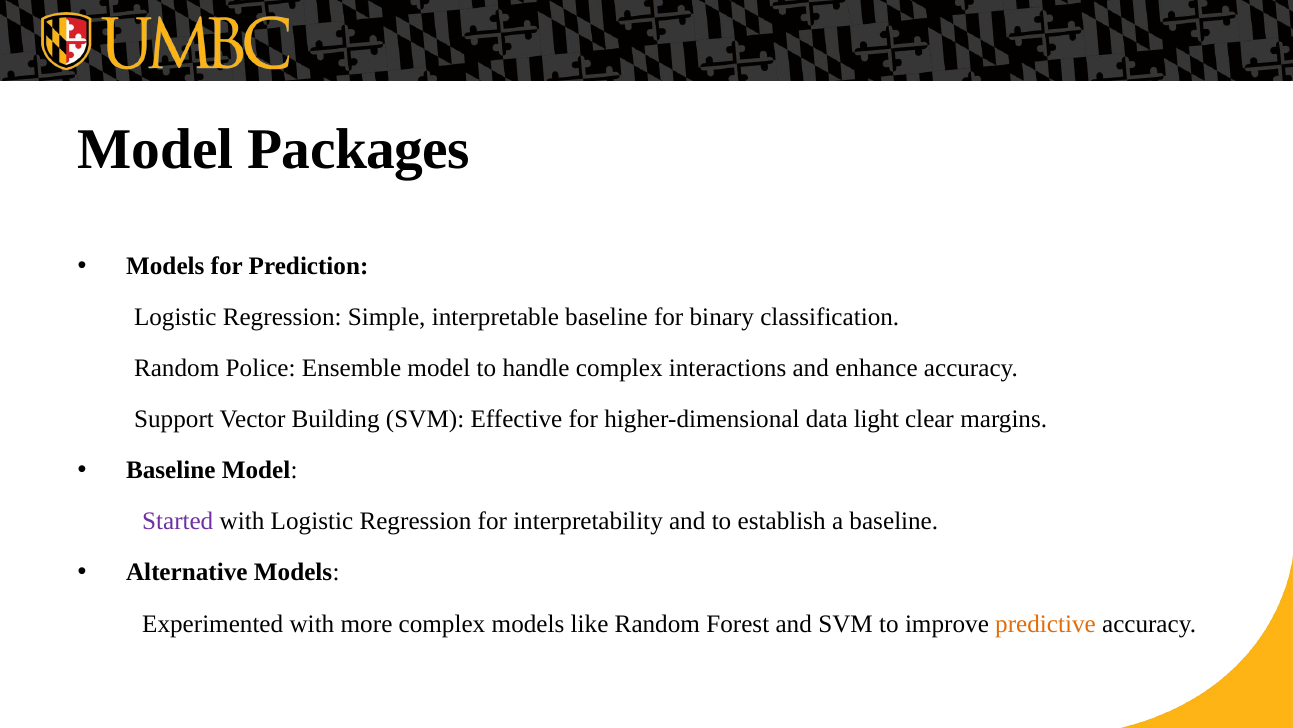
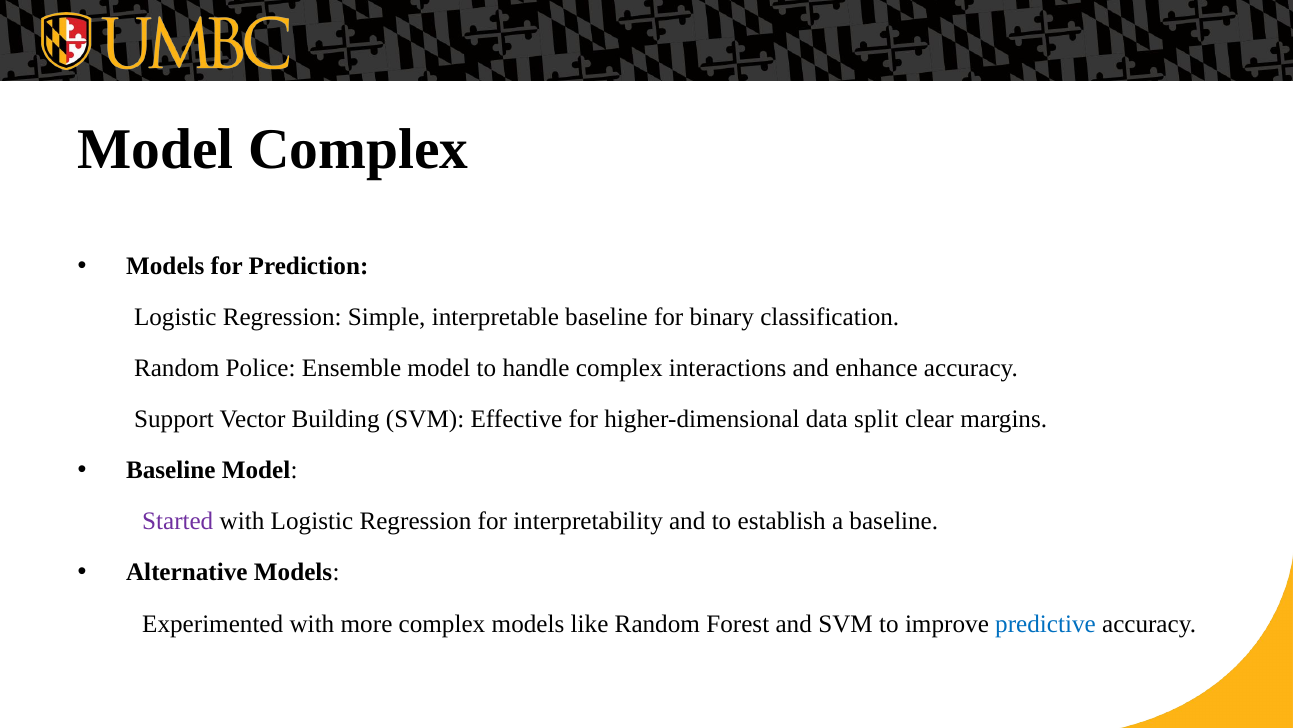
Model Packages: Packages -> Complex
light: light -> split
predictive colour: orange -> blue
